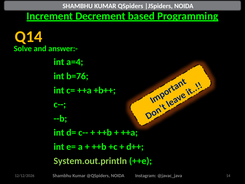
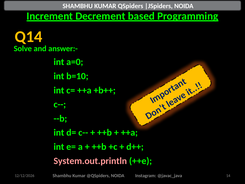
a=4: a=4 -> a=0
b=76: b=76 -> b=10
System.out.println colour: light green -> pink
